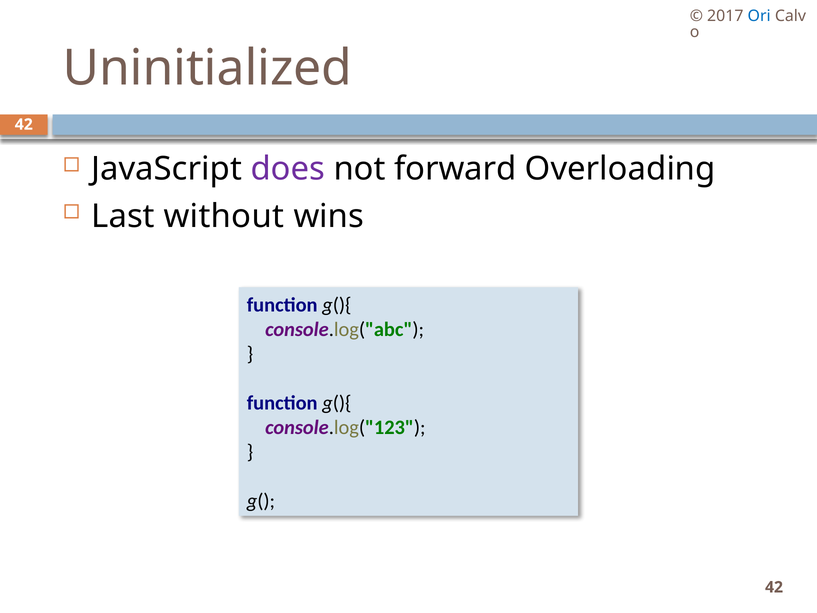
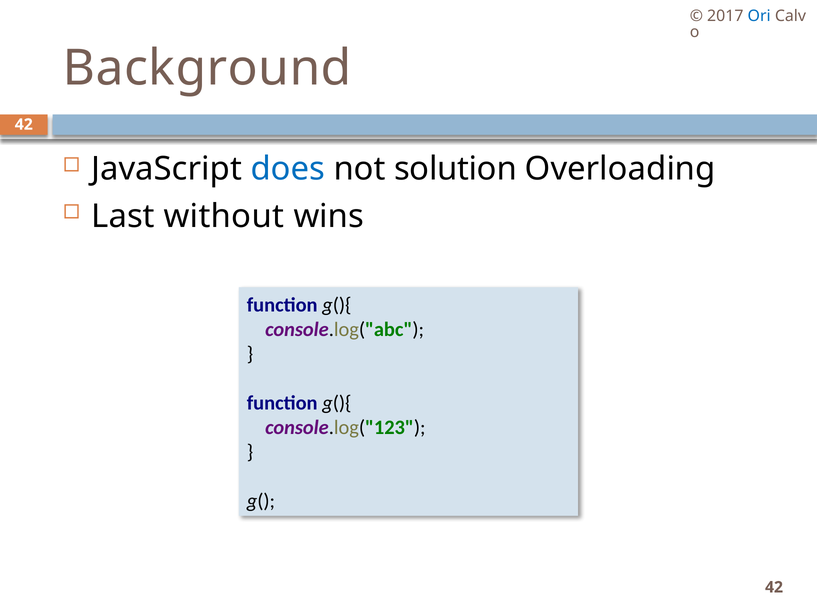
Uninitialized: Uninitialized -> Background
does colour: purple -> blue
forward: forward -> solution
